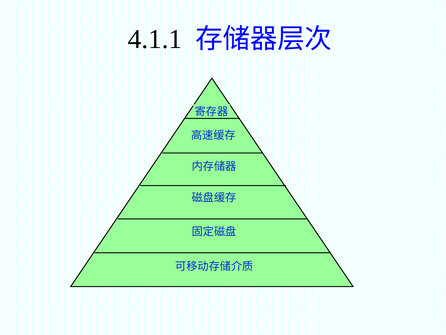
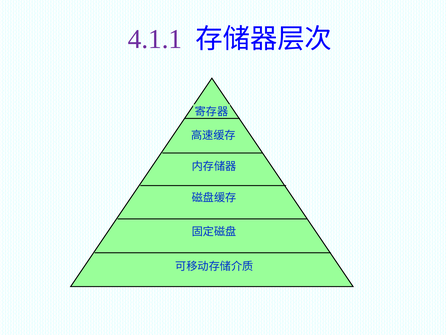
4.1.1 colour: black -> purple
